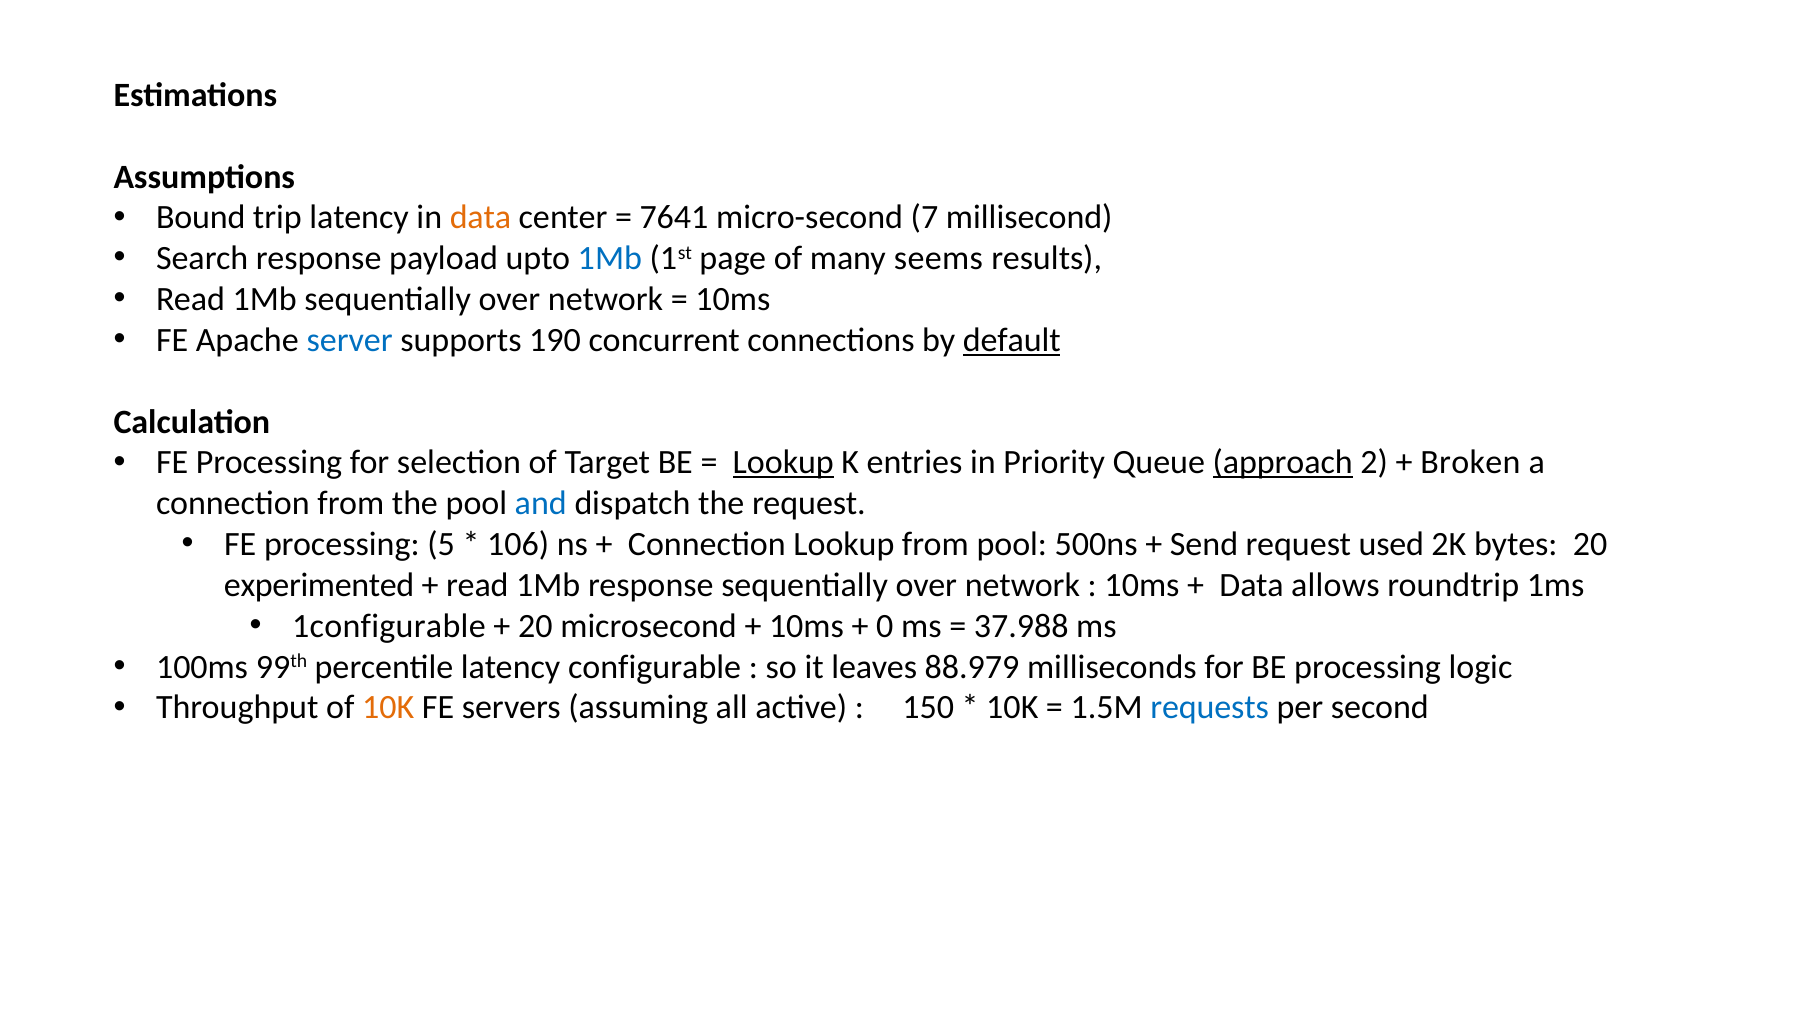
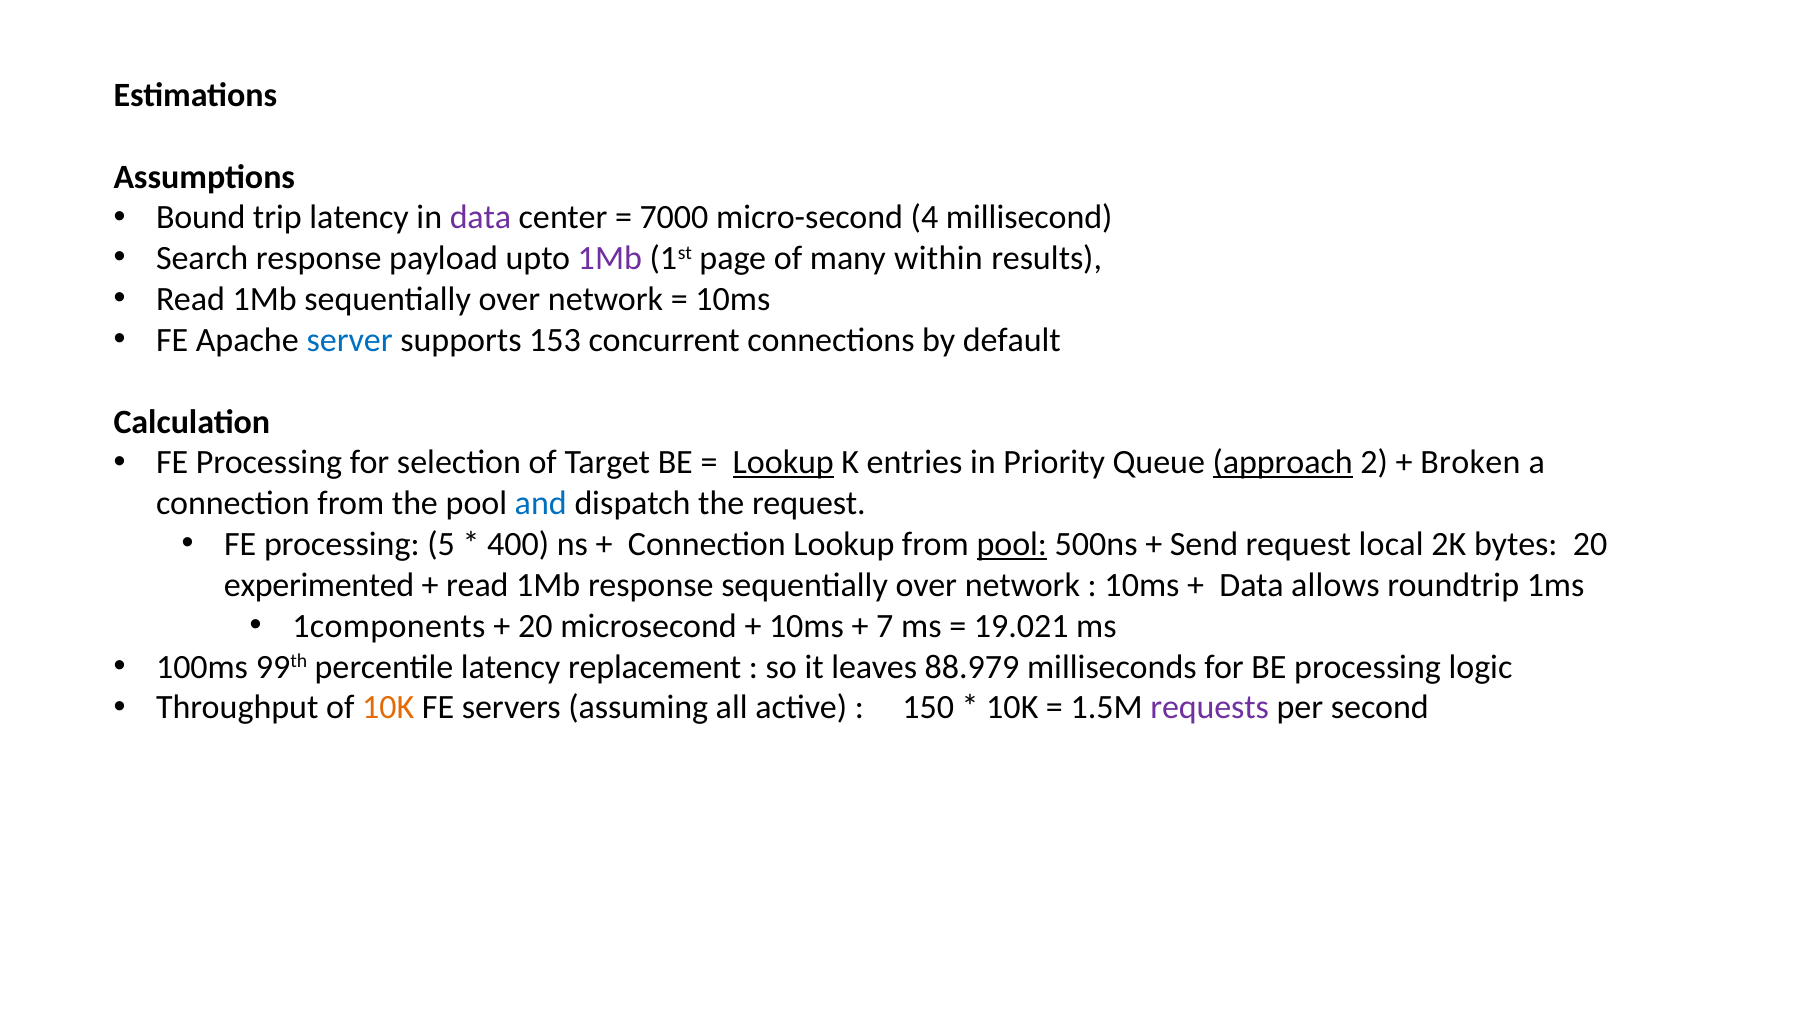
data at (480, 218) colour: orange -> purple
7641: 7641 -> 7000
7: 7 -> 4
1Mb at (610, 258) colour: blue -> purple
seems: seems -> within
190: 190 -> 153
default underline: present -> none
106: 106 -> 400
pool at (1012, 544) underline: none -> present
used: used -> local
1configurable: 1configurable -> 1components
0: 0 -> 7
37.988: 37.988 -> 19.021
configurable: configurable -> replacement
requests colour: blue -> purple
